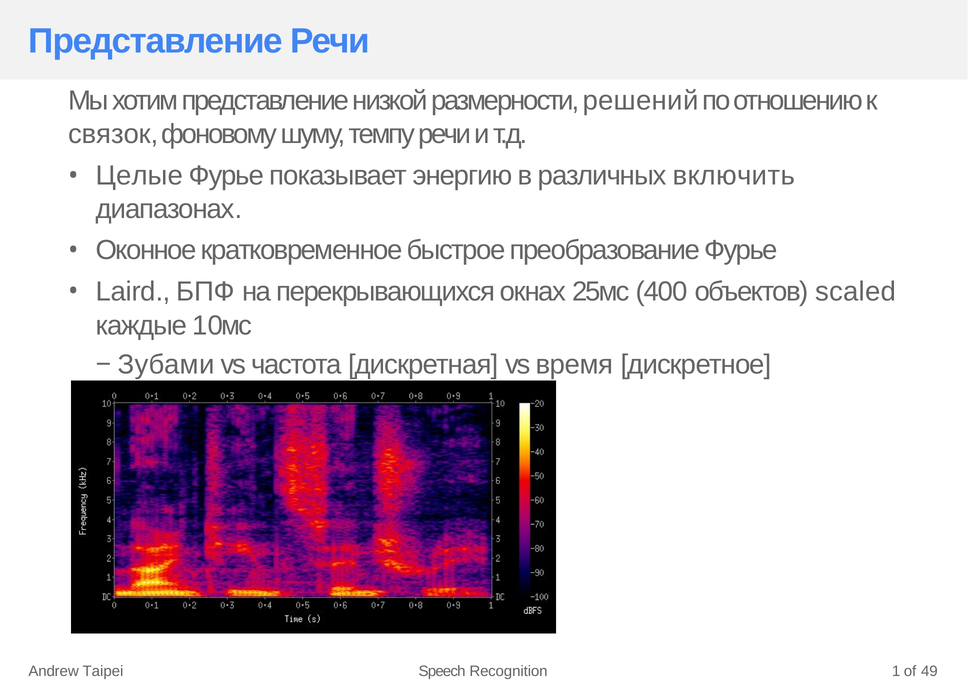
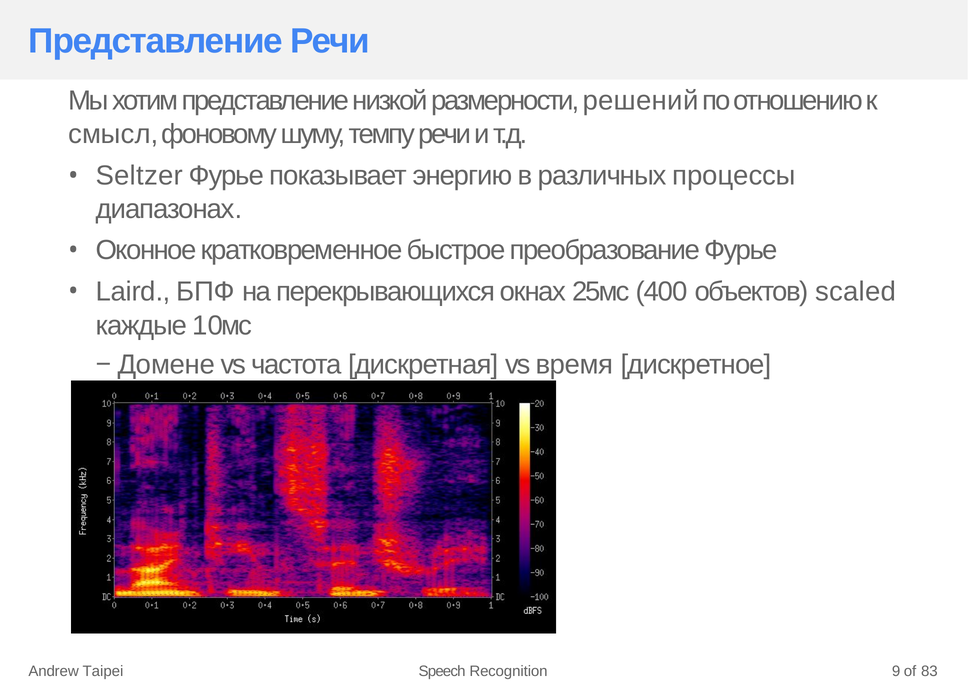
связок: связок -> смысл
Целые: Целые -> Seltzer
включить: включить -> процессы
Зубами: Зубами -> Домене
1: 1 -> 9
49: 49 -> 83
